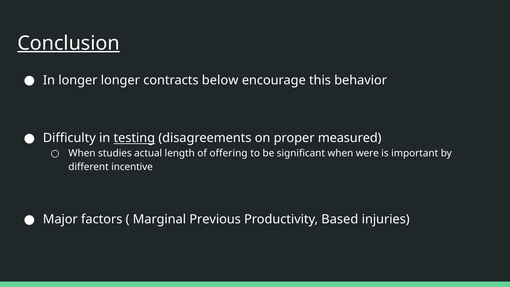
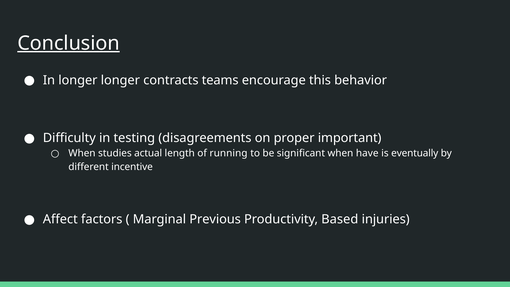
below: below -> teams
testing underline: present -> none
measured: measured -> important
offering: offering -> running
were: were -> have
important: important -> eventually
Major: Major -> Affect
